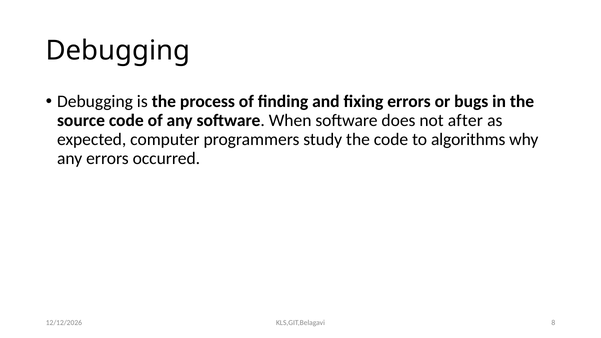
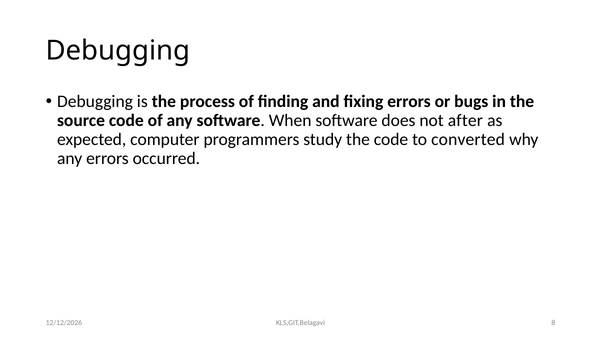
algorithms: algorithms -> converted
